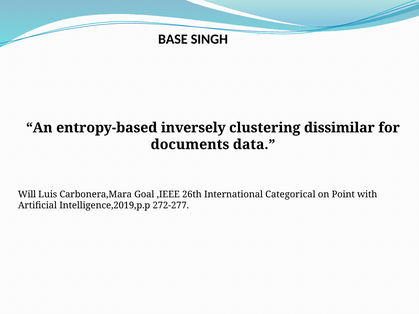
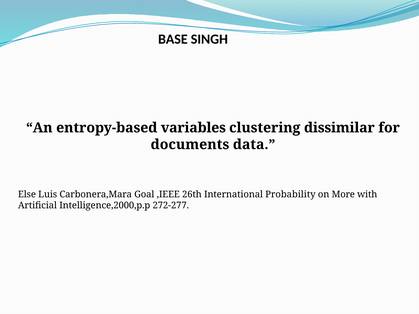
inversely: inversely -> variables
Will: Will -> Else
Categorical: Categorical -> Probability
Point: Point -> More
Intelligence,2019,p.p: Intelligence,2019,p.p -> Intelligence,2000,p.p
